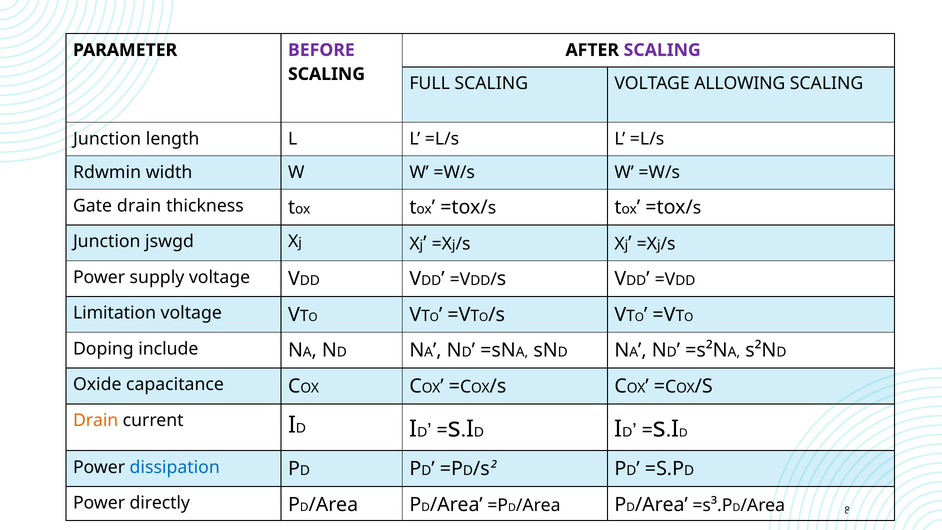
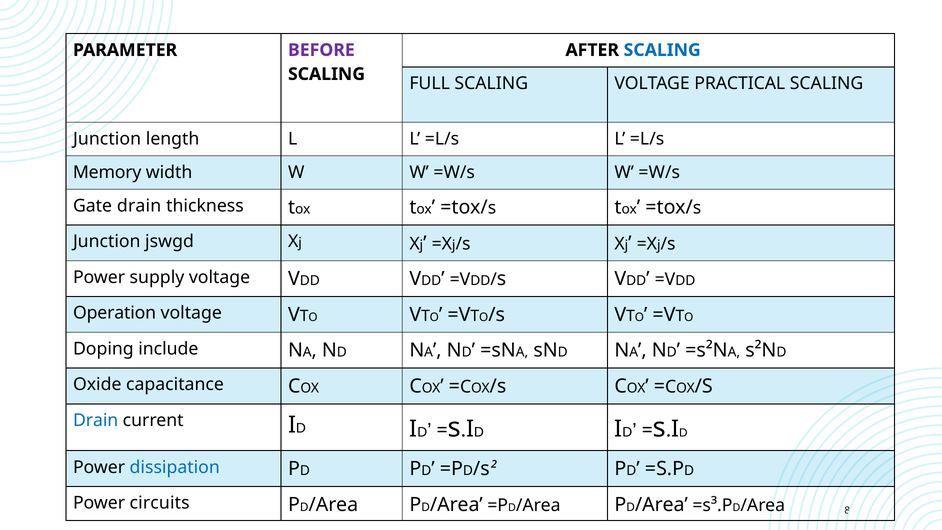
SCALING at (662, 50) colour: purple -> blue
ALLOWING: ALLOWING -> PRACTICAL
Rdwmin: Rdwmin -> Memory
Limitation: Limitation -> Operation
Drain at (96, 420) colour: orange -> blue
directly: directly -> circuits
